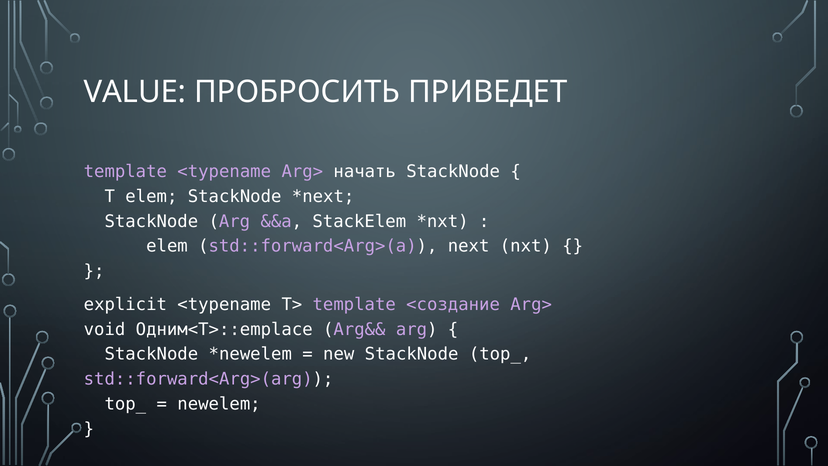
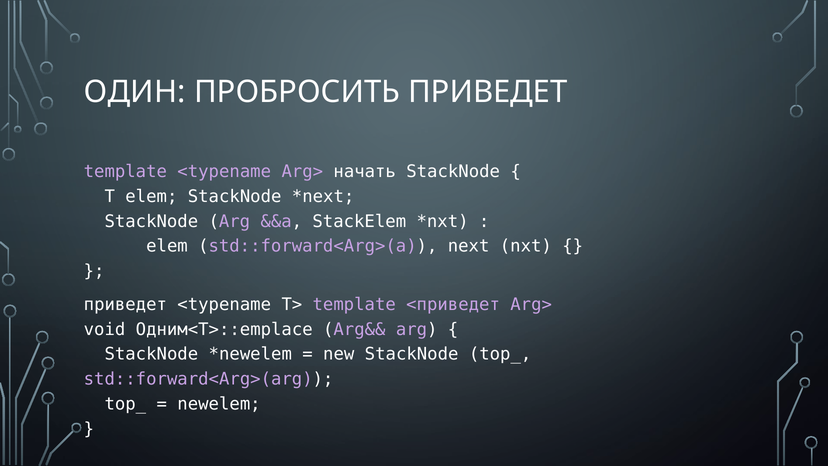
VALUE: VALUE -> ОДИН
explicit at (125, 304): explicit -> приведет
<создание: <создание -> <приведет
